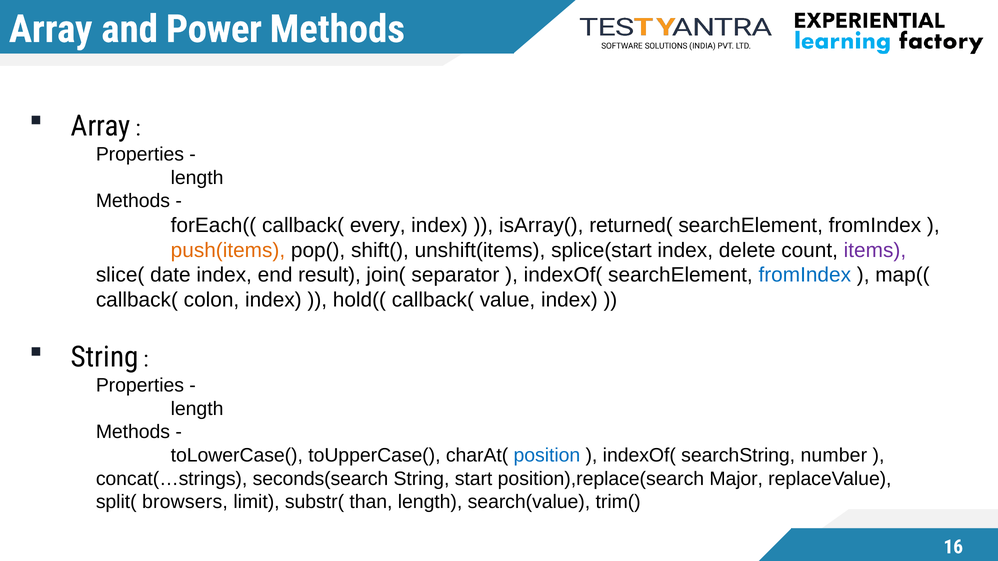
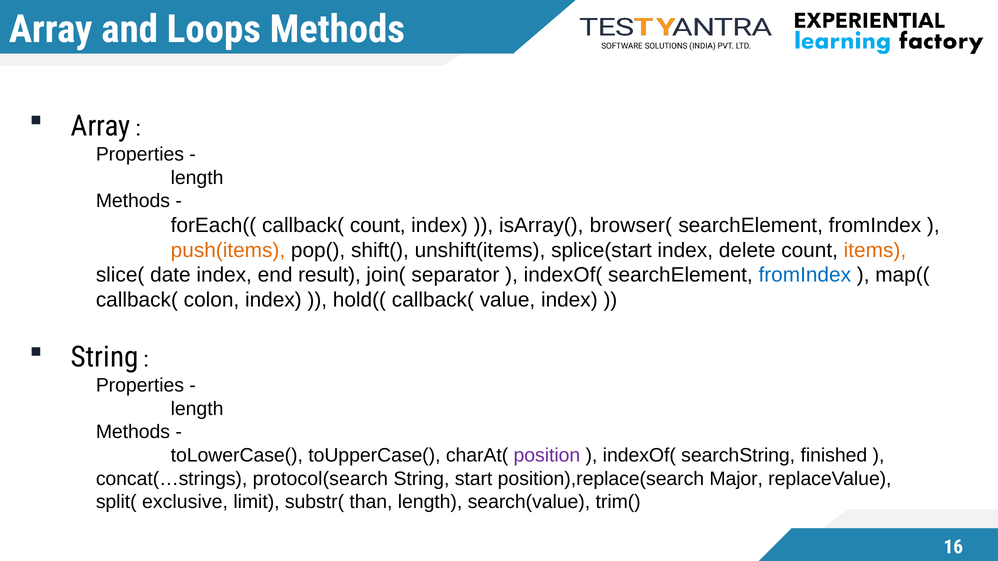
Power: Power -> Loops
callback( every: every -> count
returned(: returned( -> browser(
items colour: purple -> orange
position colour: blue -> purple
number: number -> finished
seconds(search: seconds(search -> protocol(search
browsers: browsers -> exclusive
